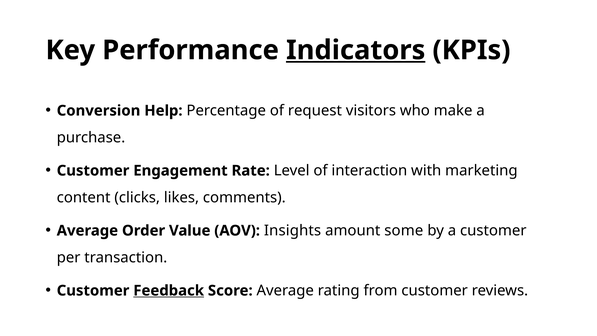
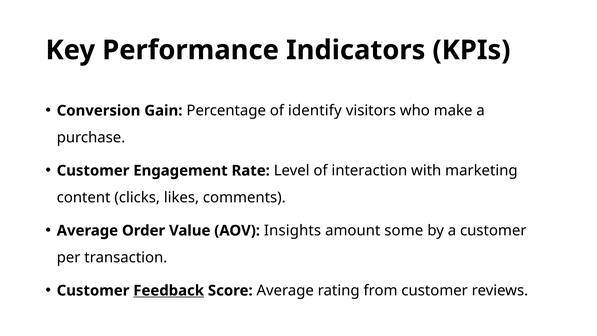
Indicators underline: present -> none
Help: Help -> Gain
request: request -> identify
